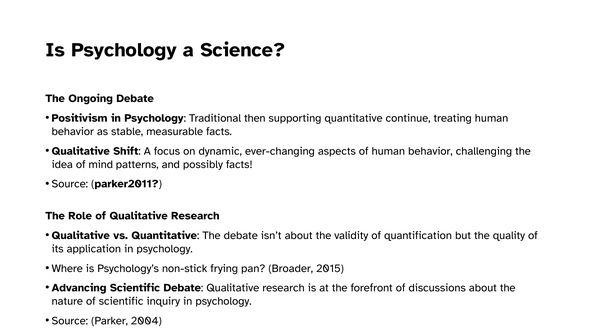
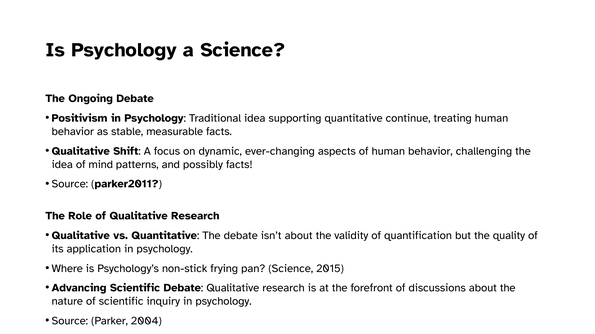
Traditional then: then -> idea
pan Broader: Broader -> Science
